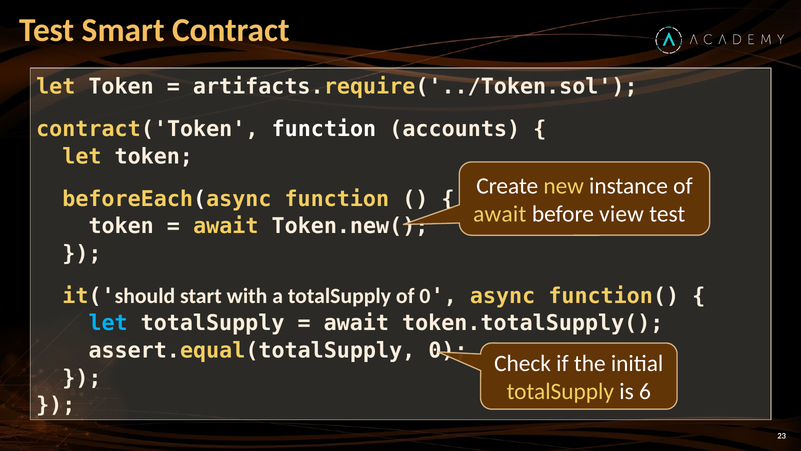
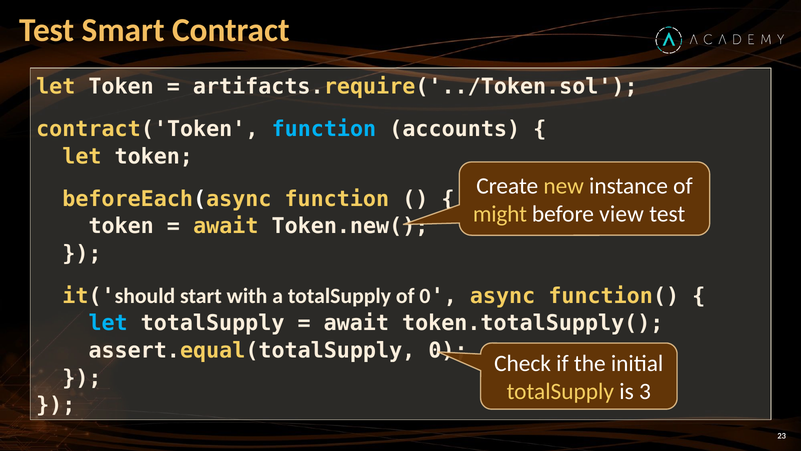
function at (324, 129) colour: white -> light blue
await at (500, 214): await -> might
6: 6 -> 3
